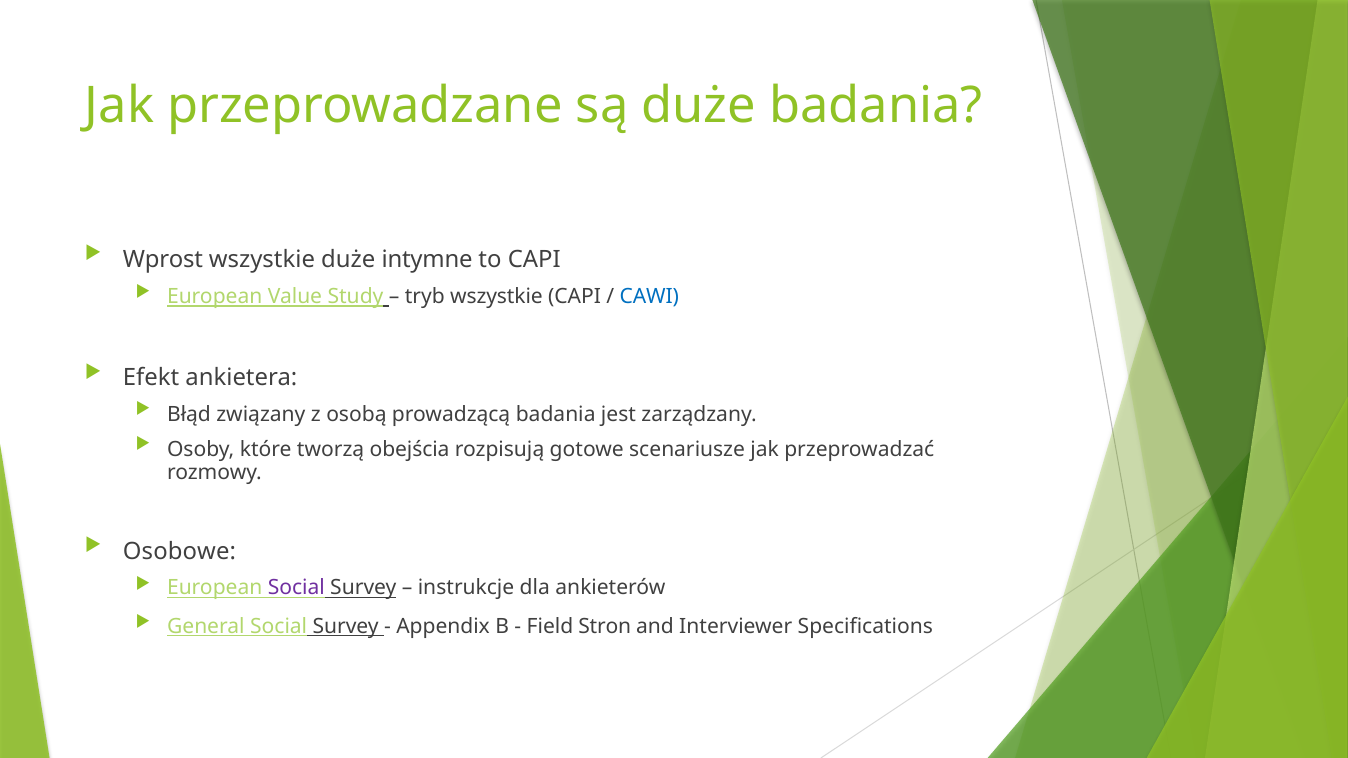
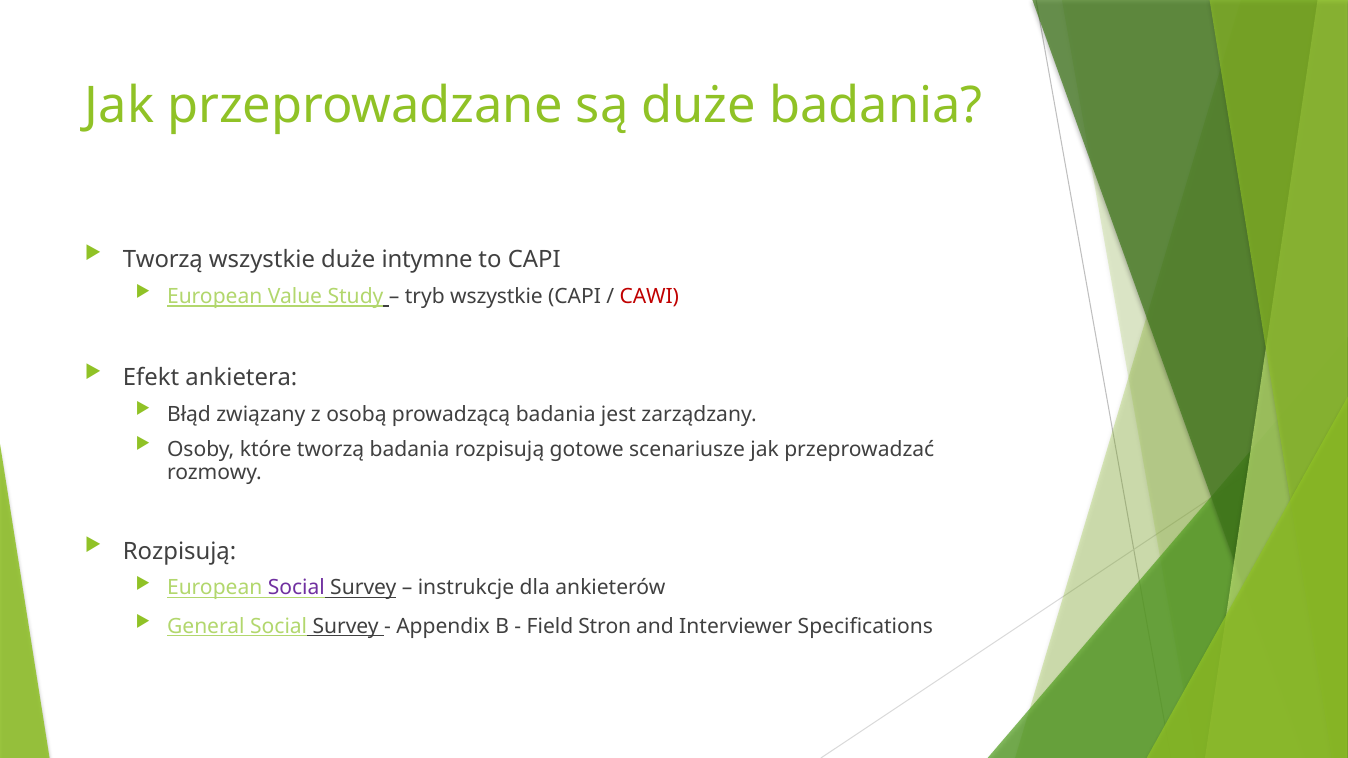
Wprost at (163, 260): Wprost -> Tworzą
CAWI colour: blue -> red
tworzą obejścia: obejścia -> badania
Osobowe at (180, 551): Osobowe -> Rozpisują
